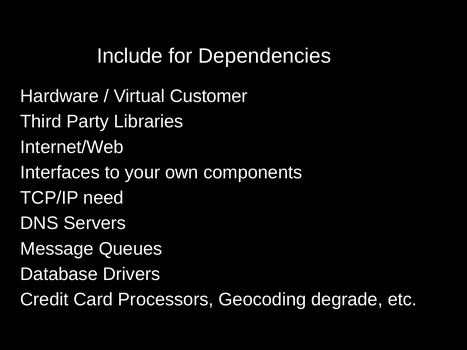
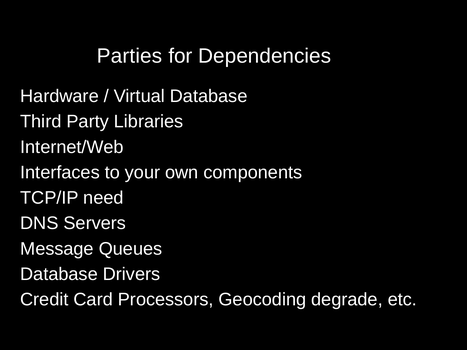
Include: Include -> Parties
Virtual Customer: Customer -> Database
